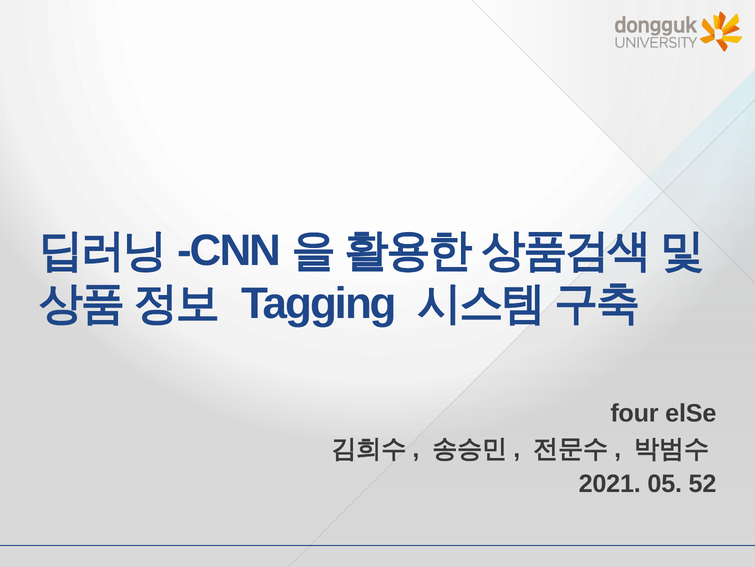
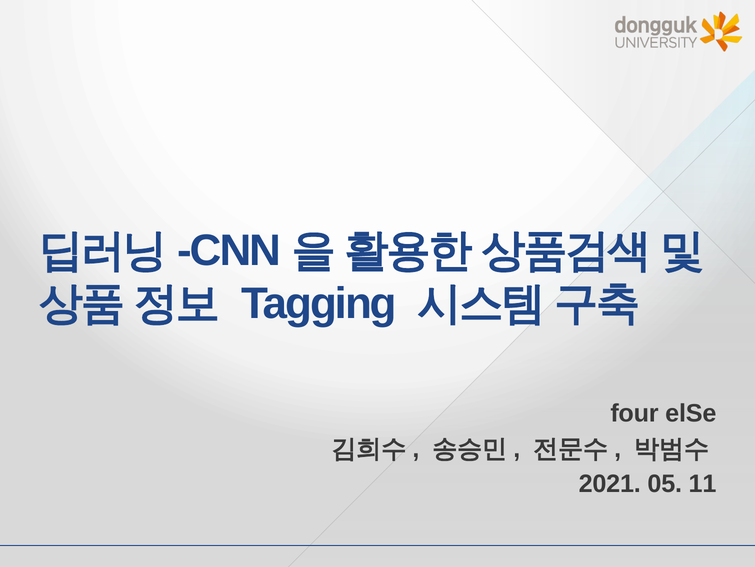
52: 52 -> 11
